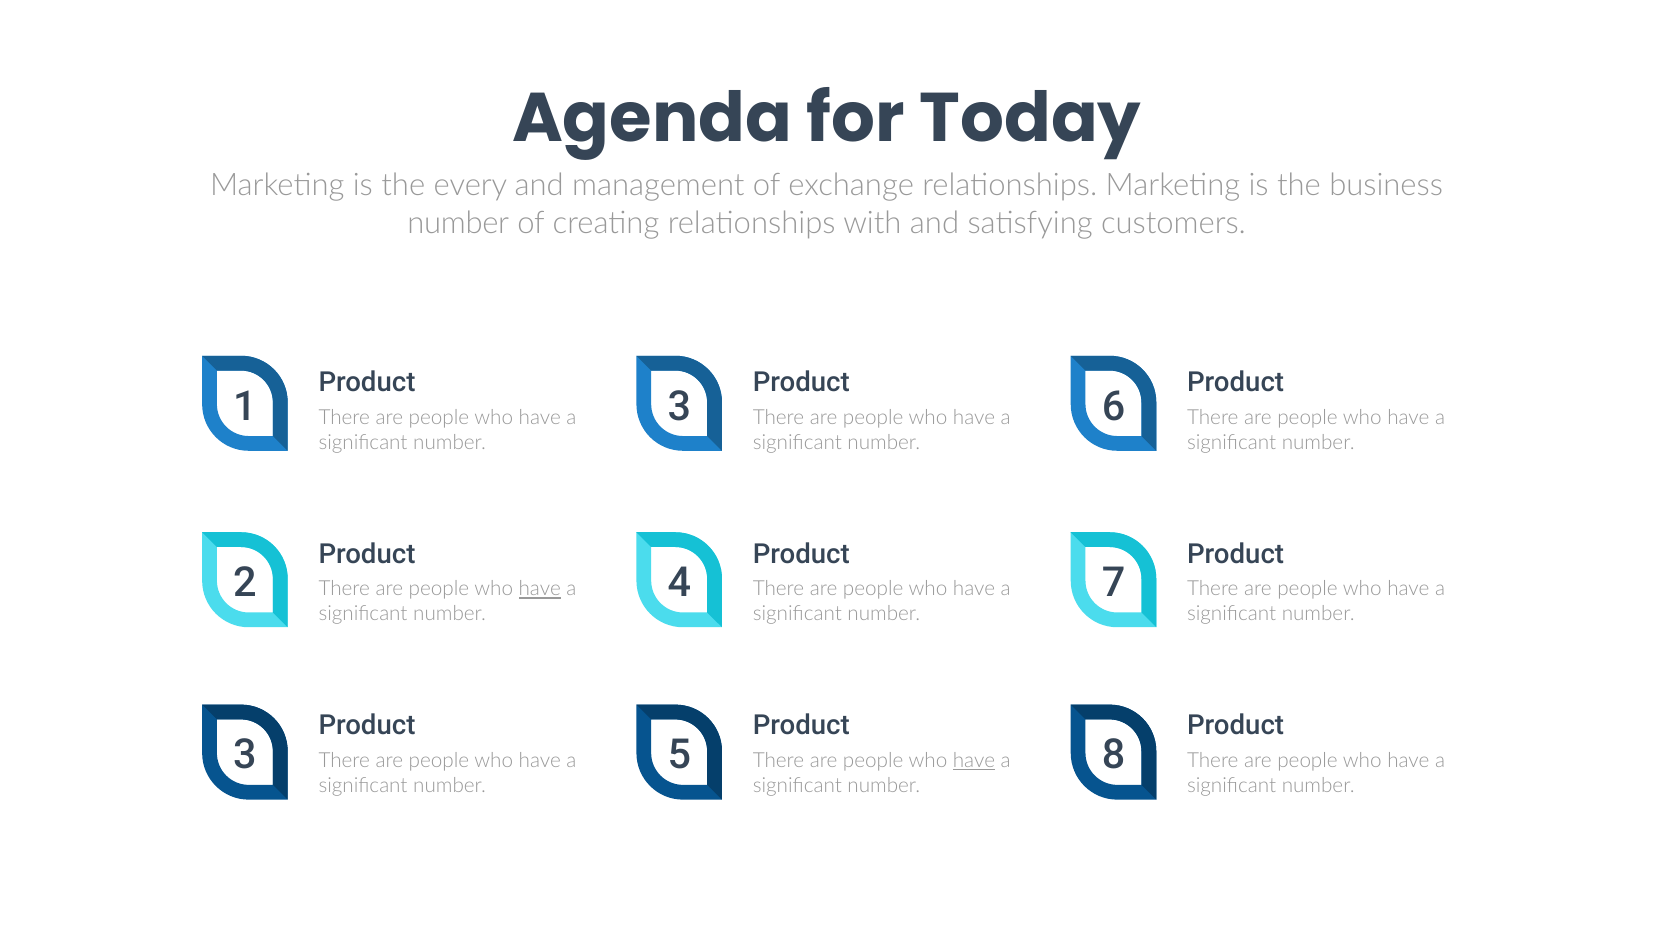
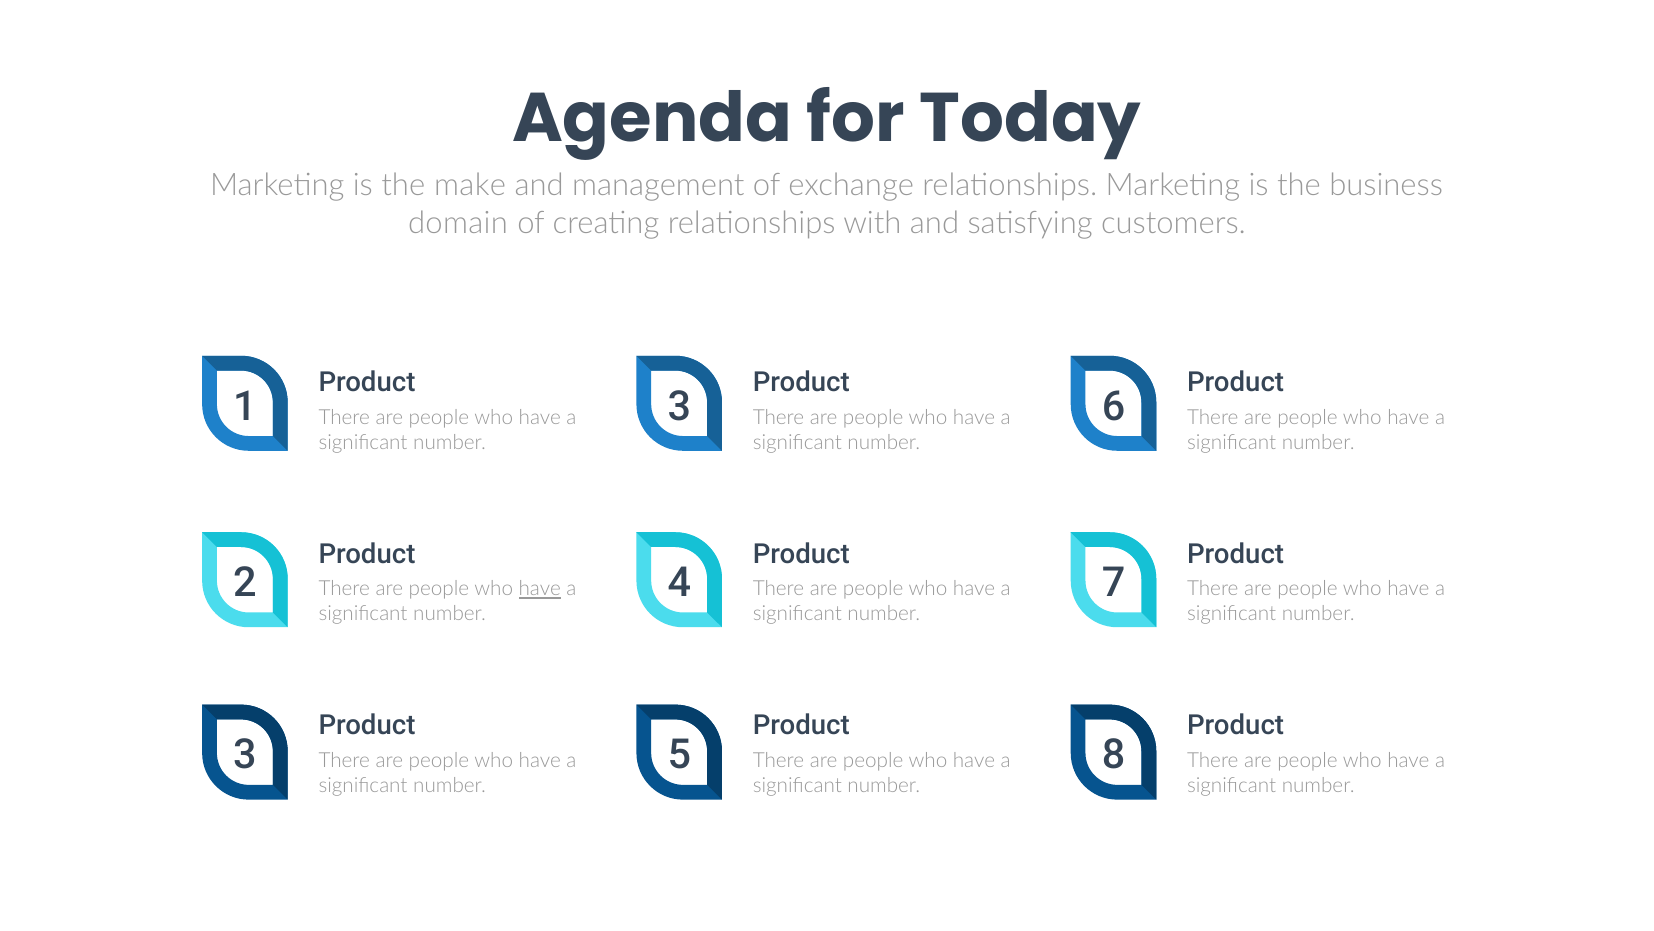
every: every -> make
number at (458, 223): number -> domain
have at (974, 760) underline: present -> none
